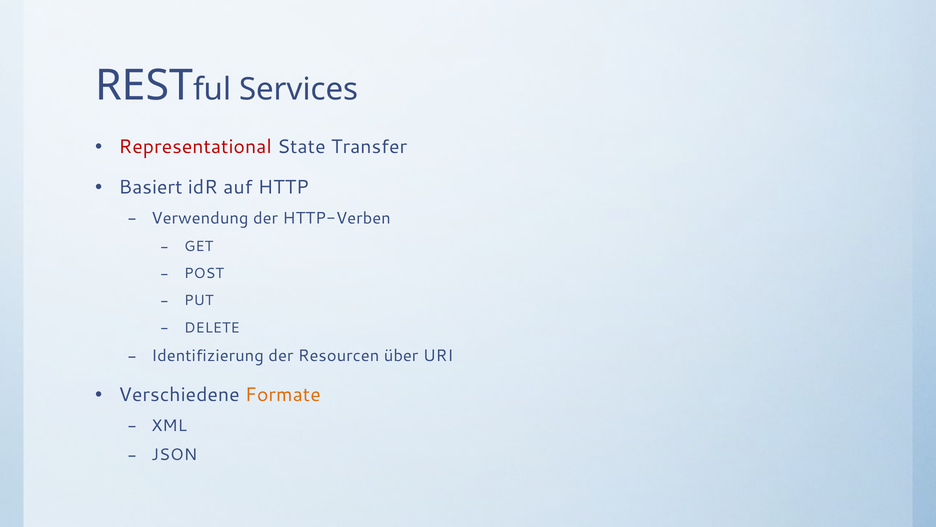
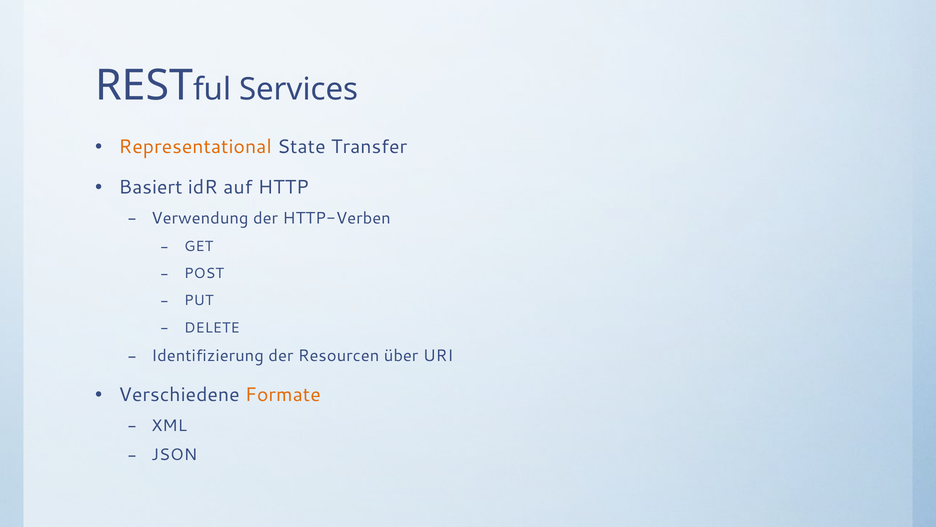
Representational colour: red -> orange
